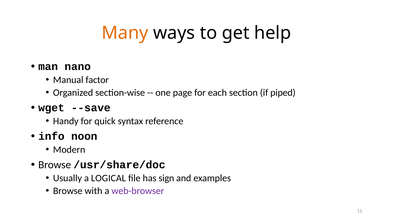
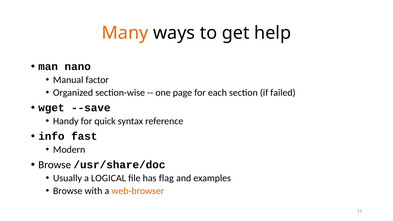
piped: piped -> failed
noon: noon -> fast
sign: sign -> flag
web-browser colour: purple -> orange
